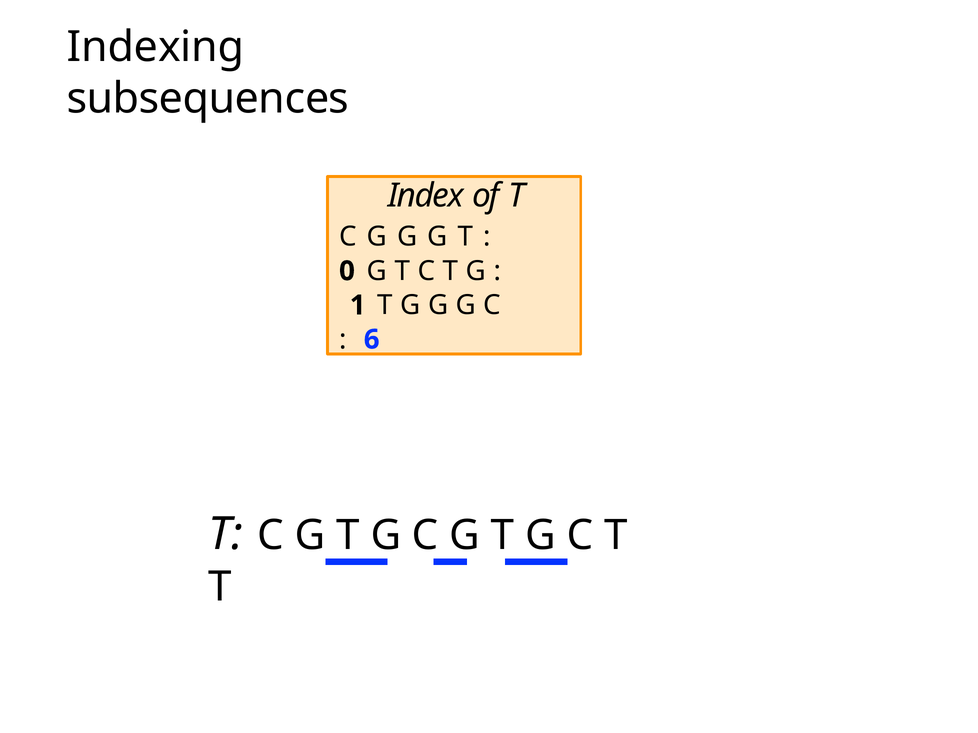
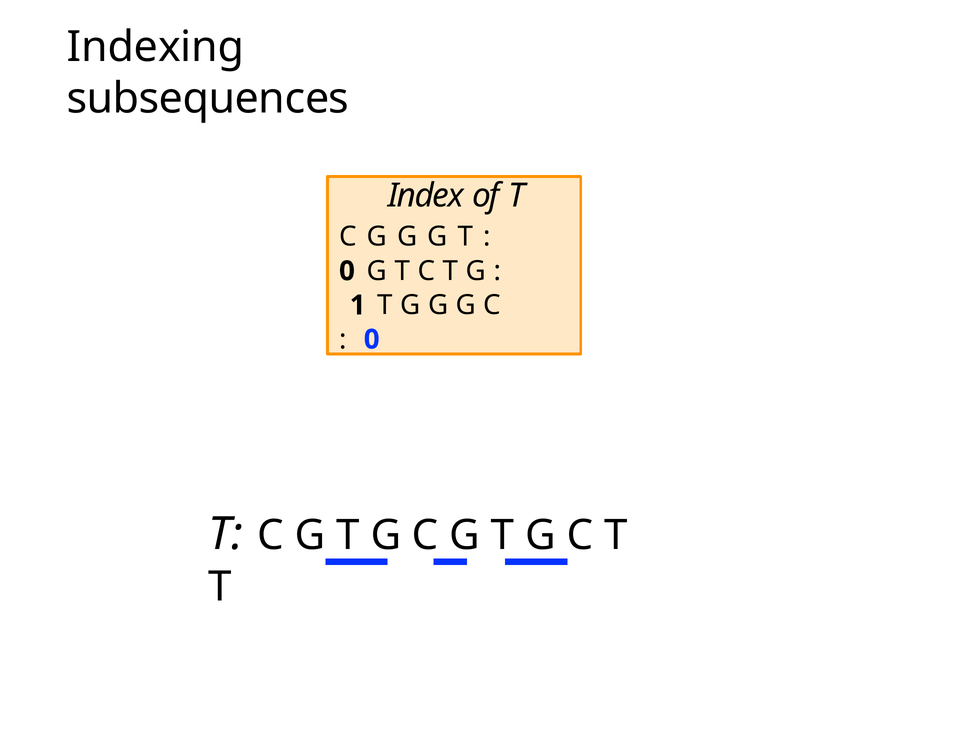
6 at (372, 340): 6 -> 0
